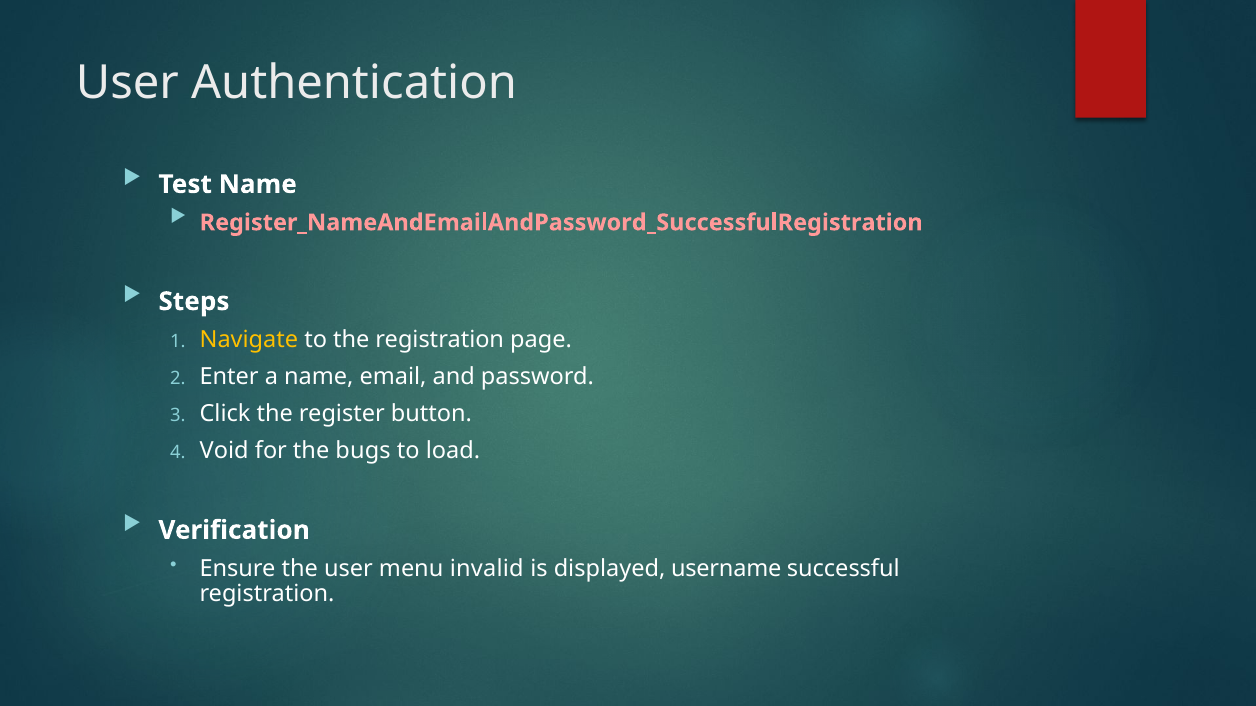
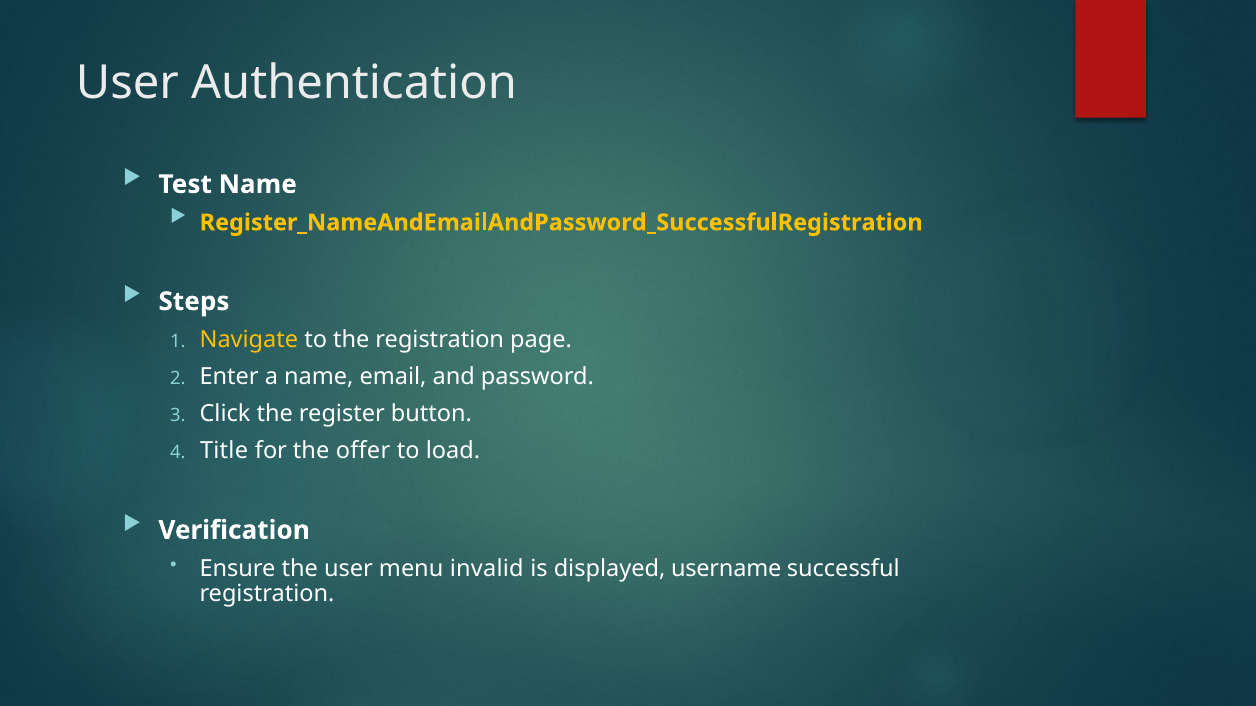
Register_NameAndEmailAndPassword_SuccessfulRegistration colour: pink -> yellow
Void: Void -> Title
bugs: bugs -> offer
